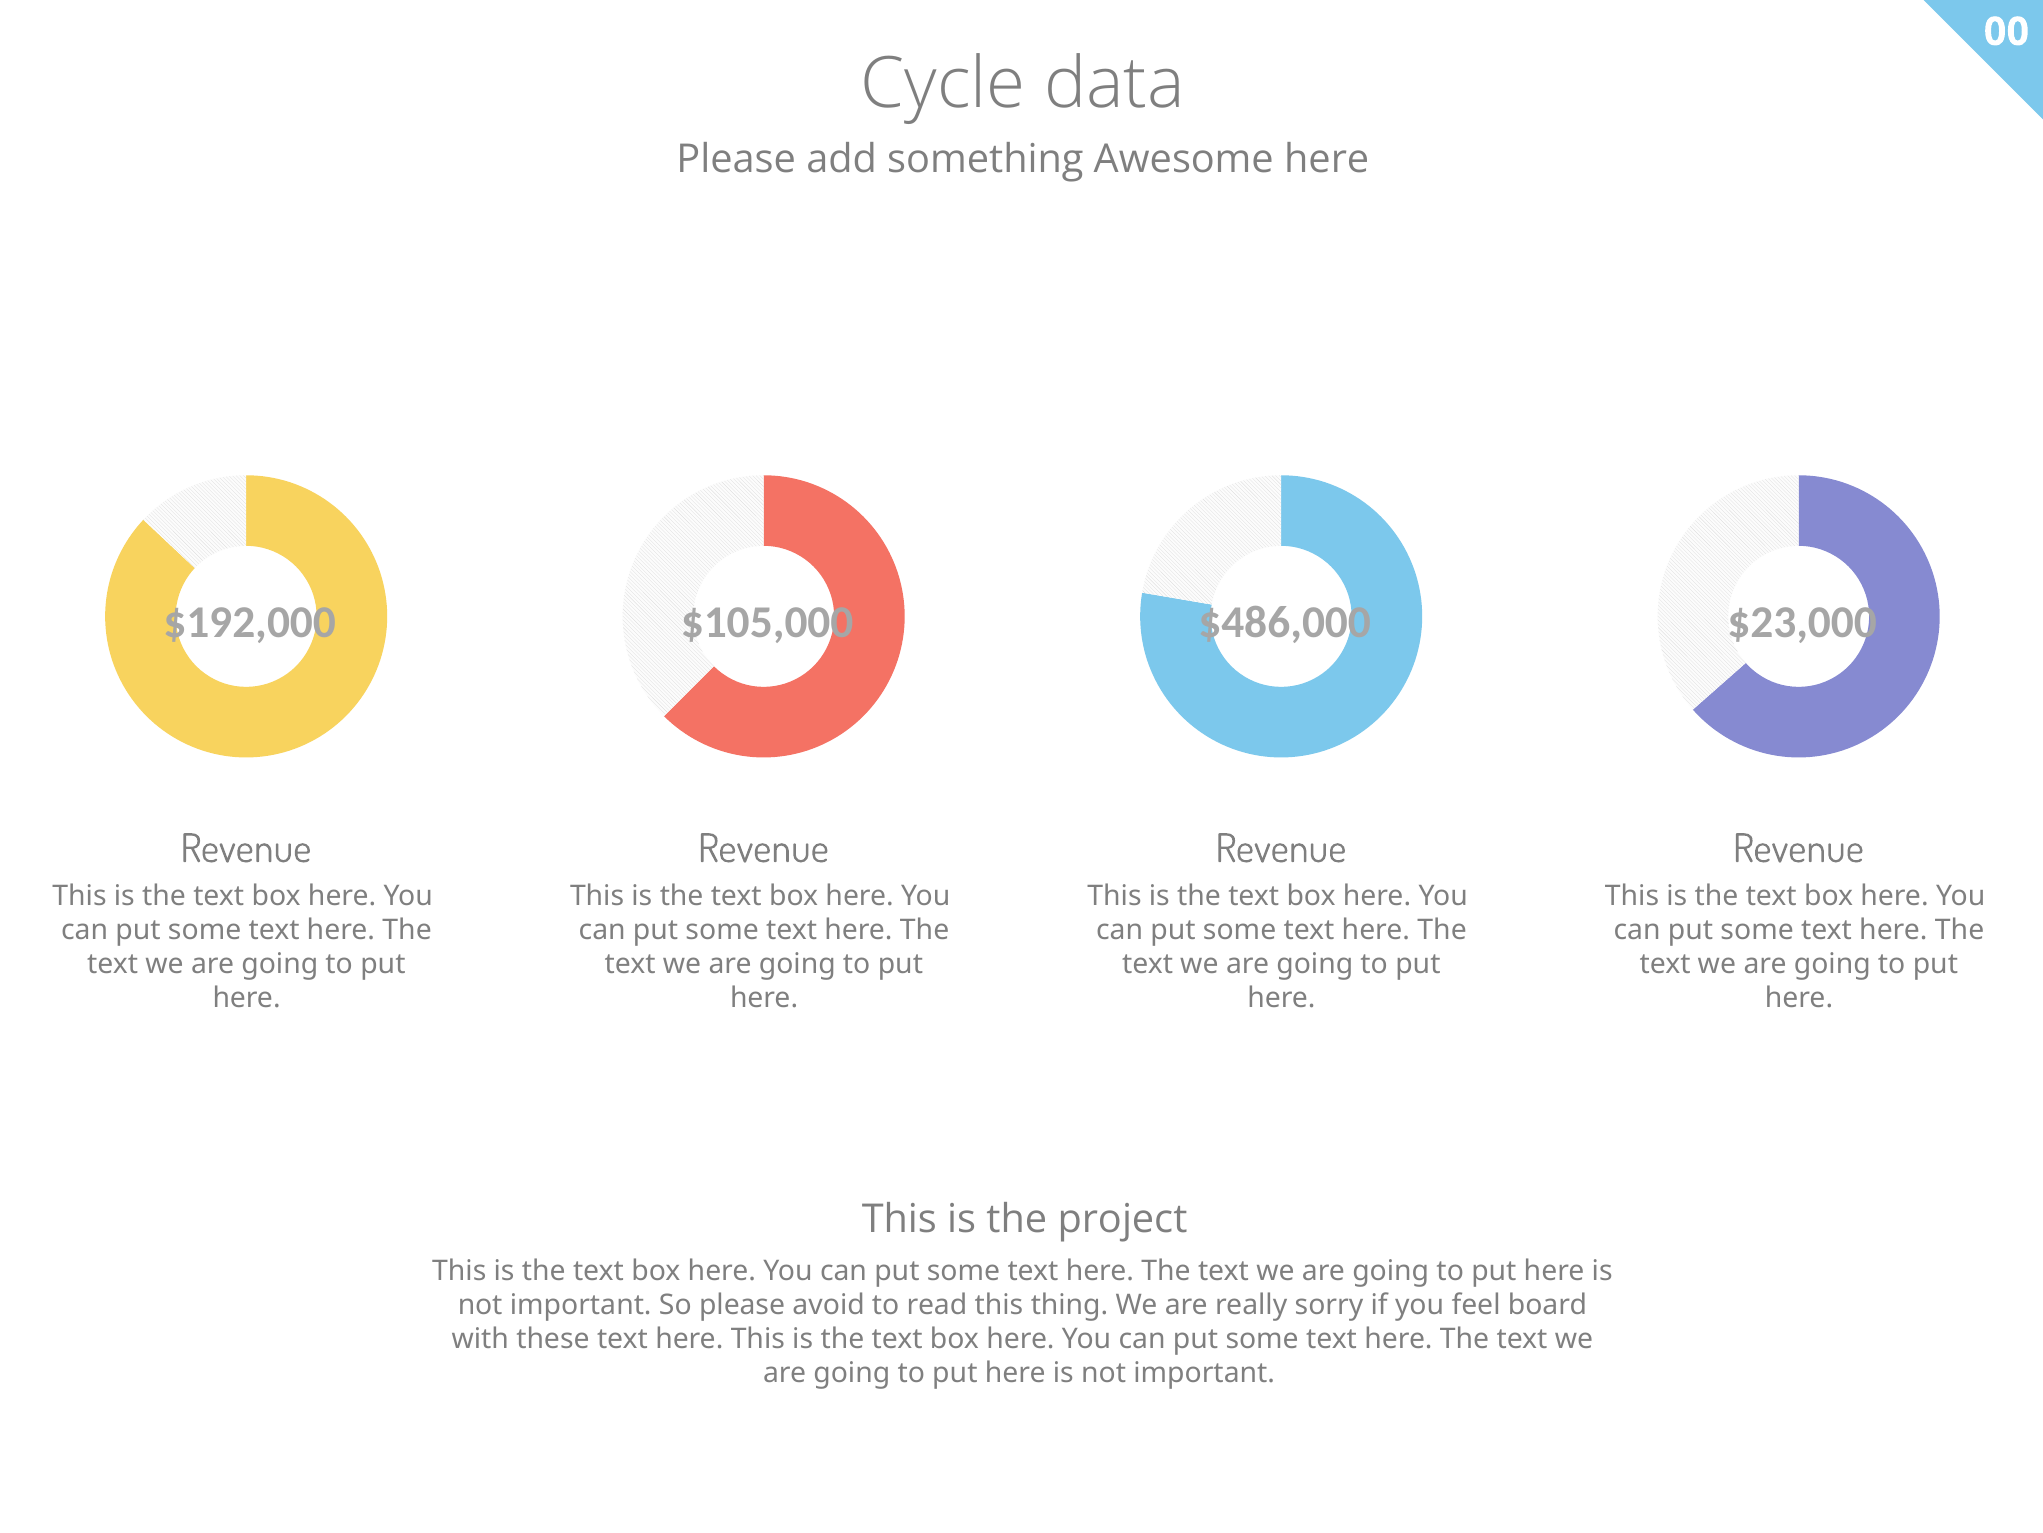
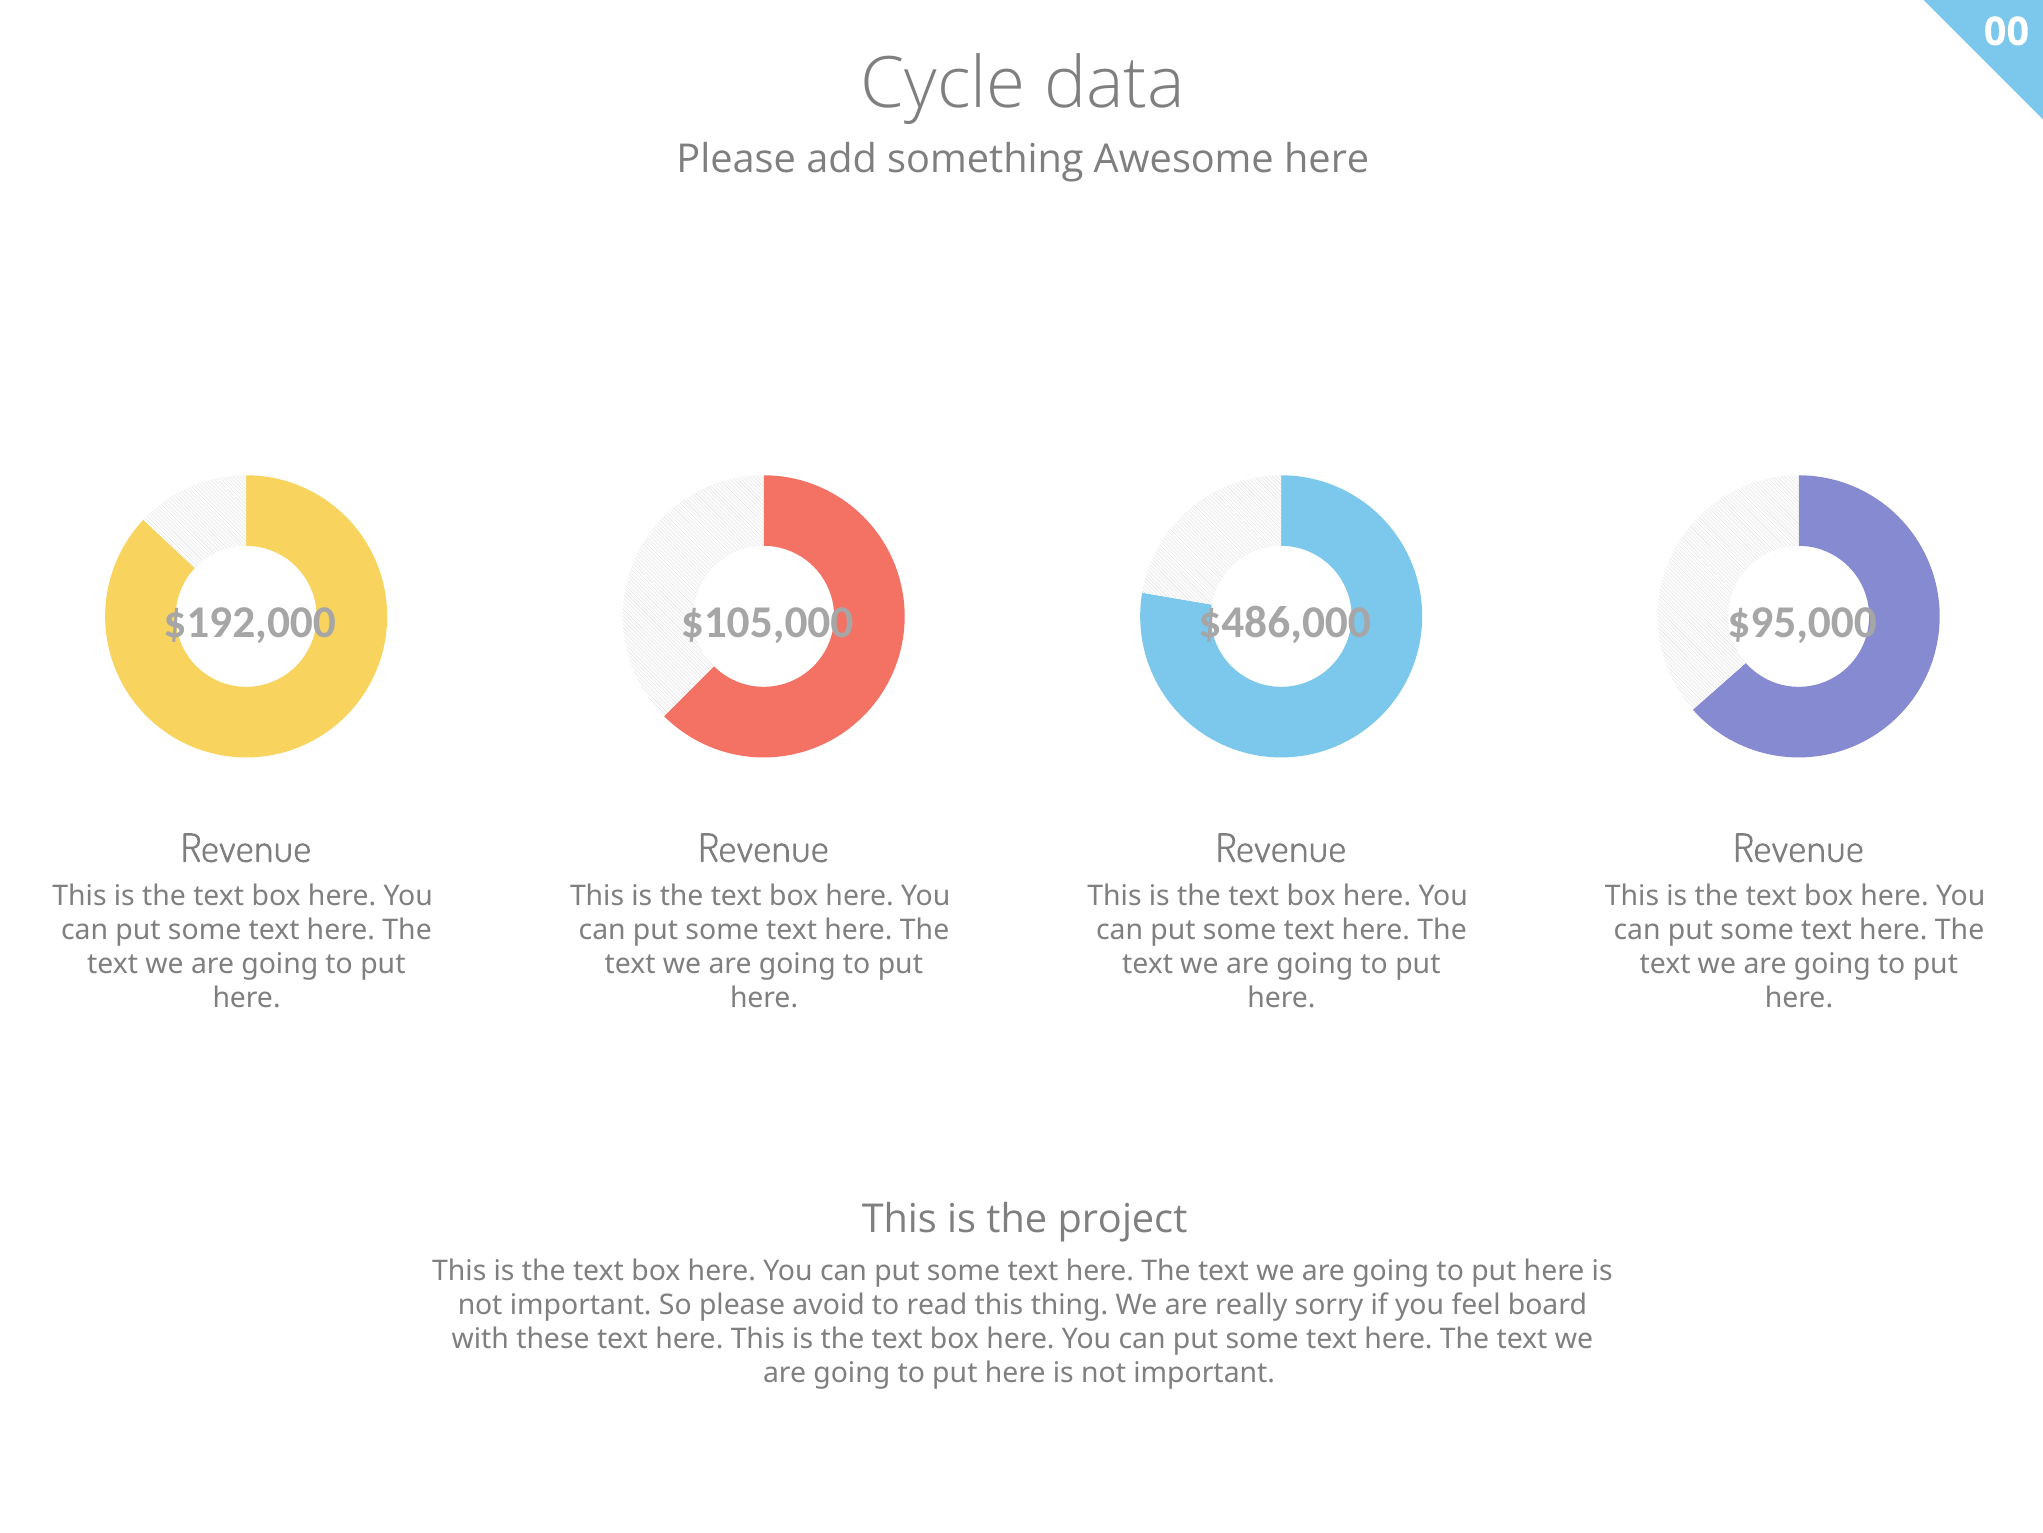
$23,000: $23,000 -> $95,000
